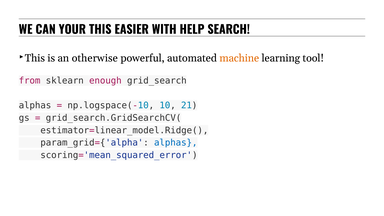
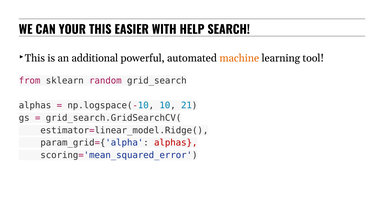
otherwise: otherwise -> additional
enough: enough -> random
alphas at (176, 143) colour: blue -> red
